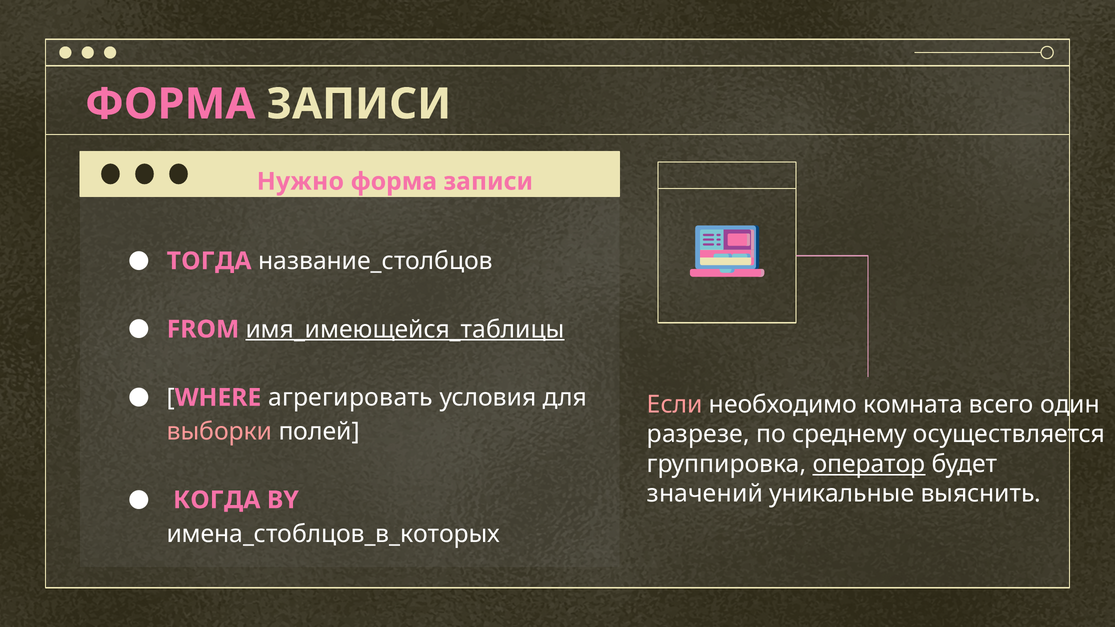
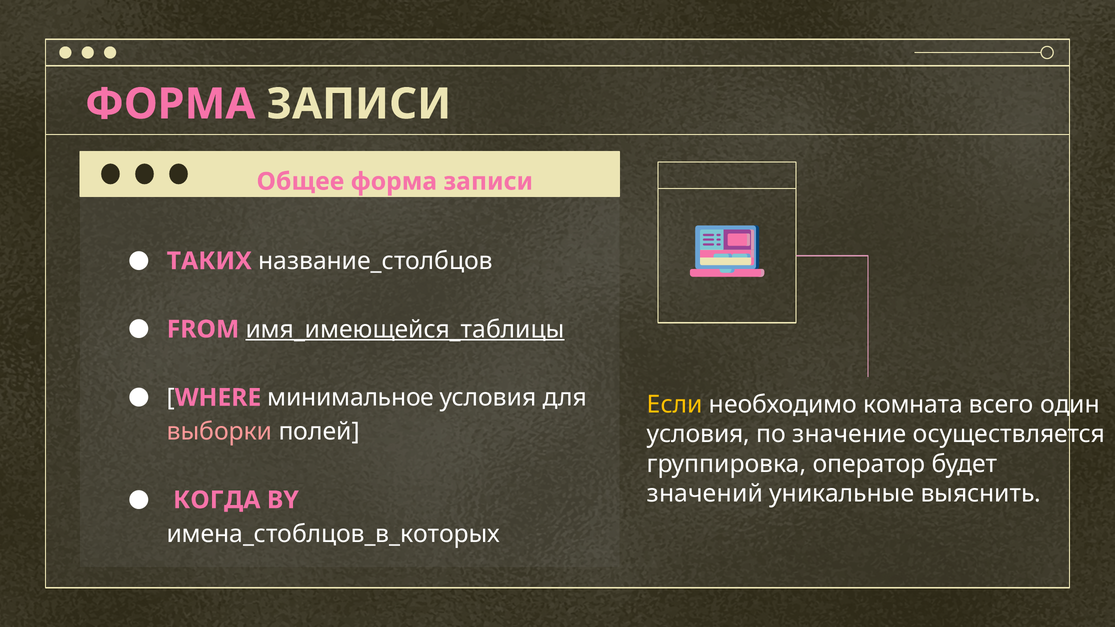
Нужно: Нужно -> Общее
ТОГДА: ТОГДА -> ТАКИХ
агрегировать: агрегировать -> минимальное
Если colour: pink -> yellow
разрезе at (698, 434): разрезе -> условия
среднему: среднему -> значение
оператор underline: present -> none
